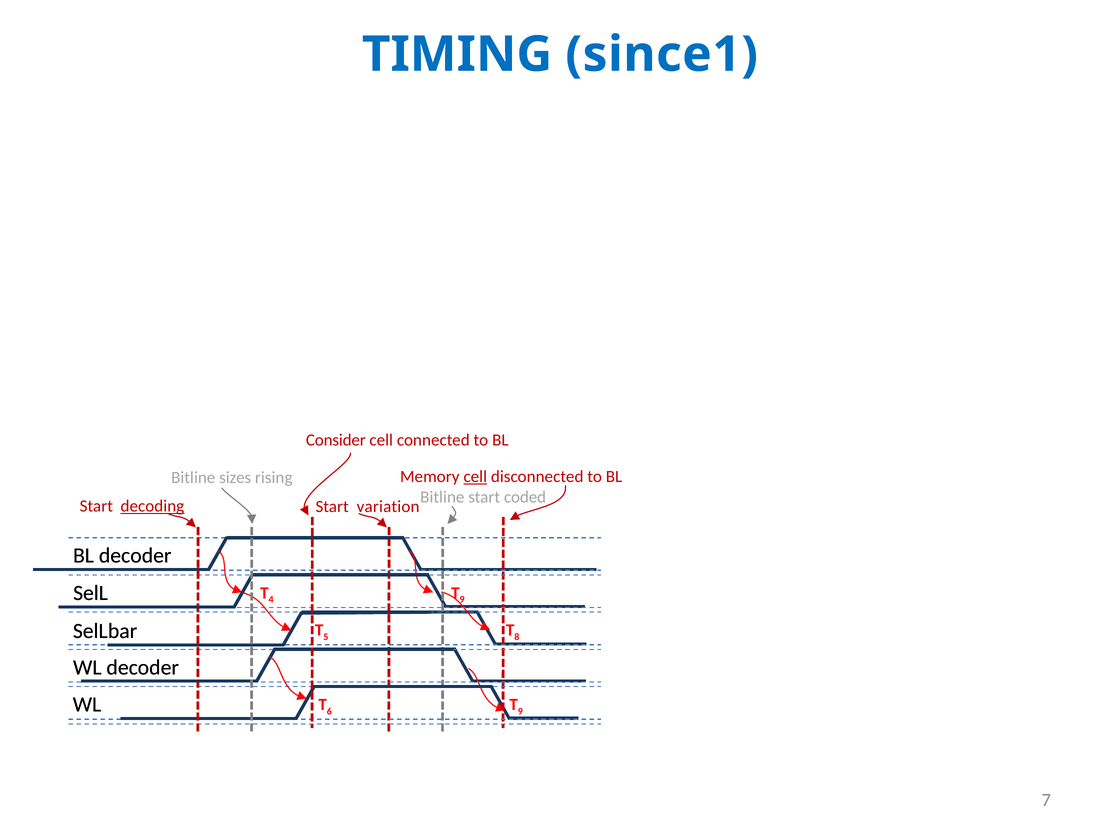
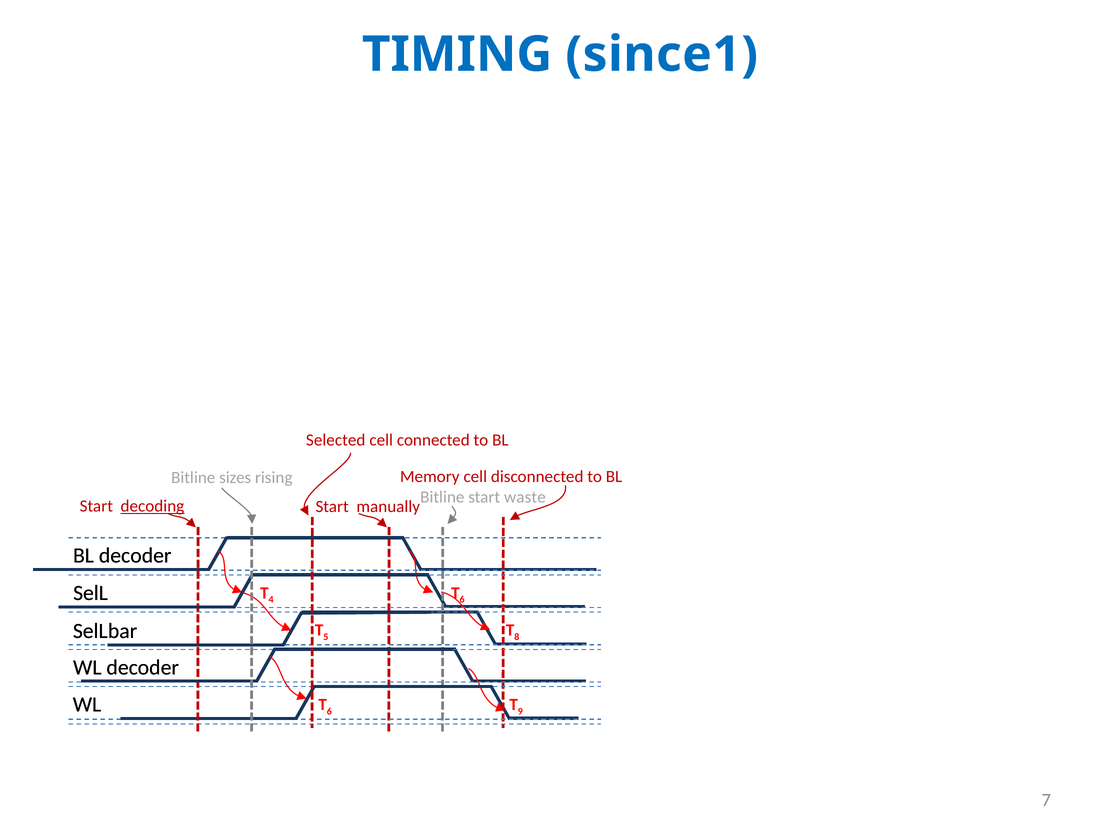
Consider: Consider -> Selected
cell at (475, 477) underline: present -> none
coded: coded -> waste
variation: variation -> manually
9 at (462, 600): 9 -> 6
